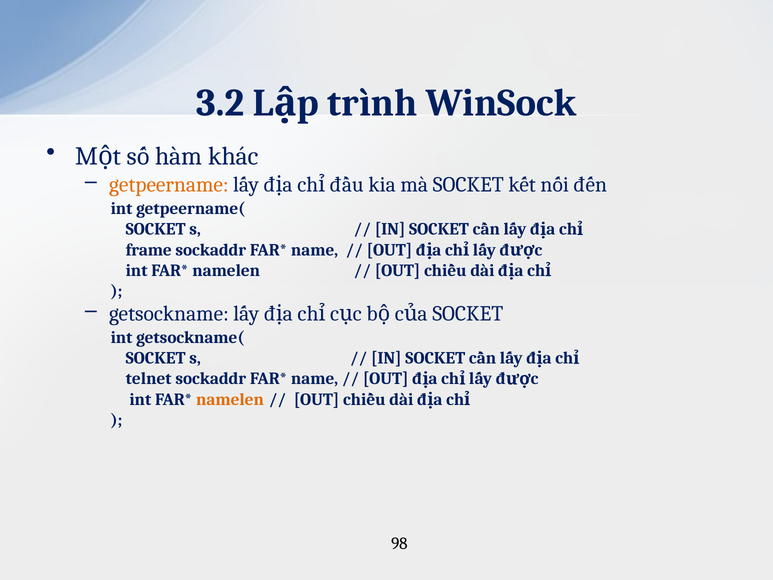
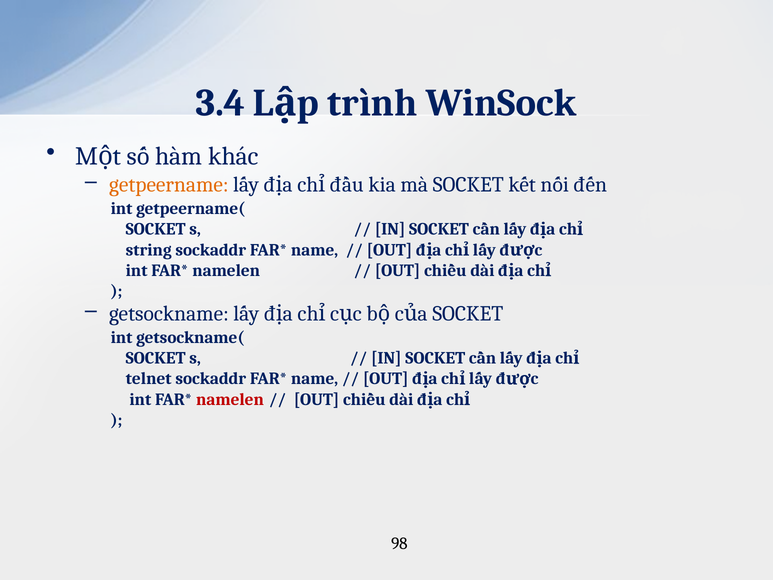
3.2: 3.2 -> 3.4
frame: frame -> string
namelen at (230, 399) colour: orange -> red
